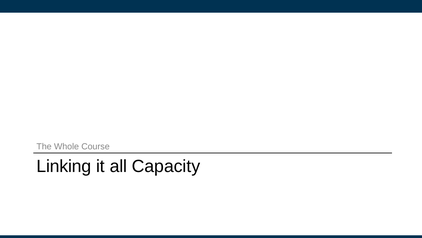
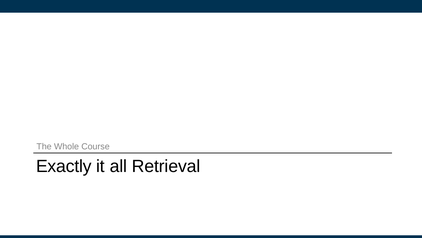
Linking: Linking -> Exactly
Capacity: Capacity -> Retrieval
